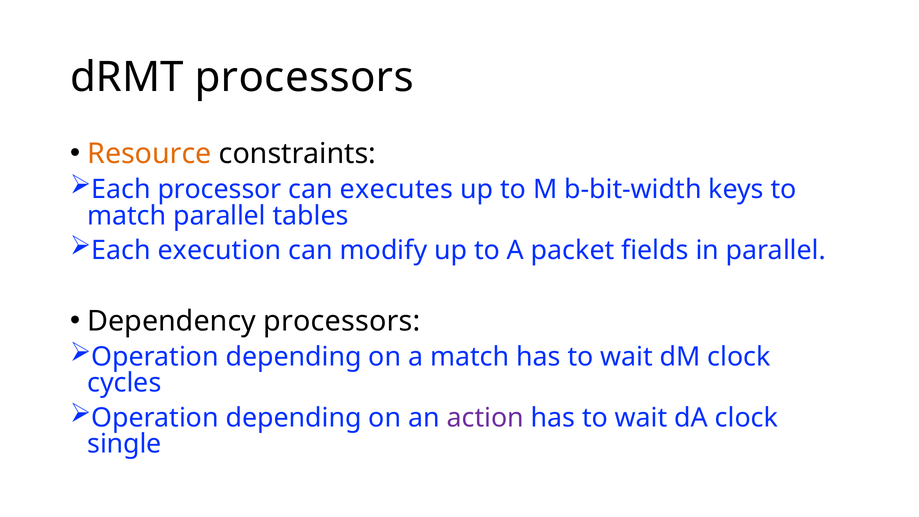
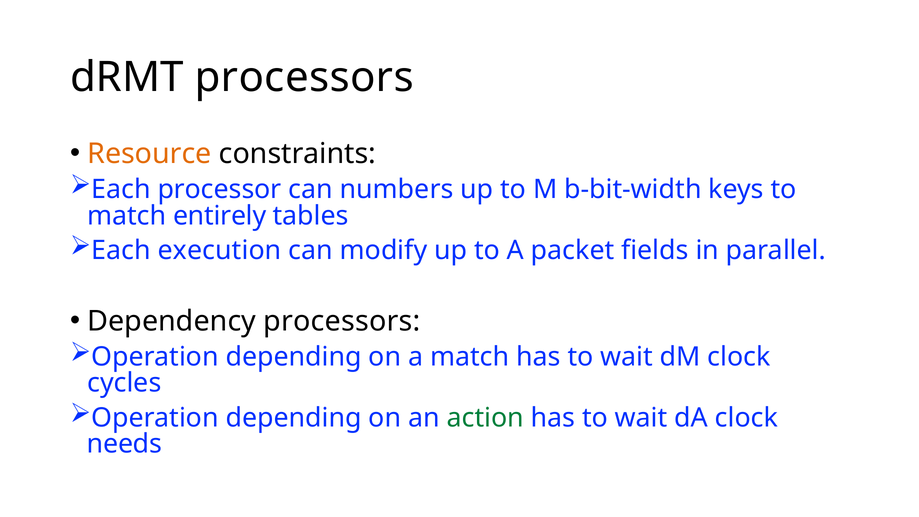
executes: executes -> numbers
match parallel: parallel -> entirely
action colour: purple -> green
single: single -> needs
